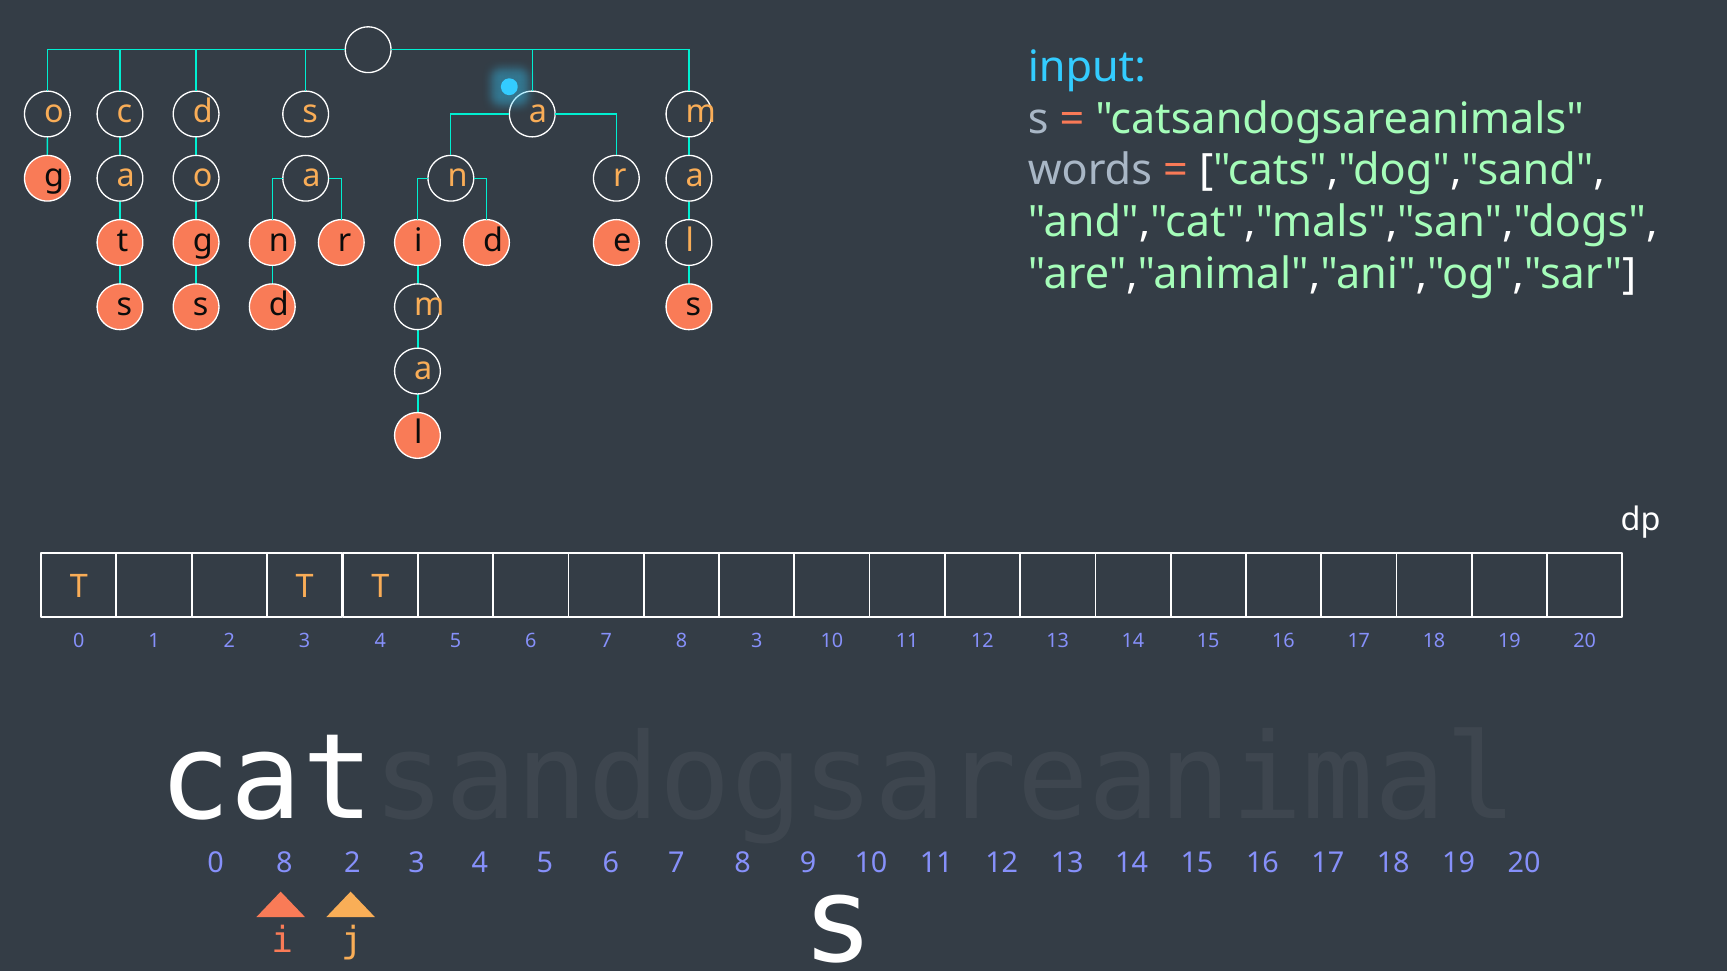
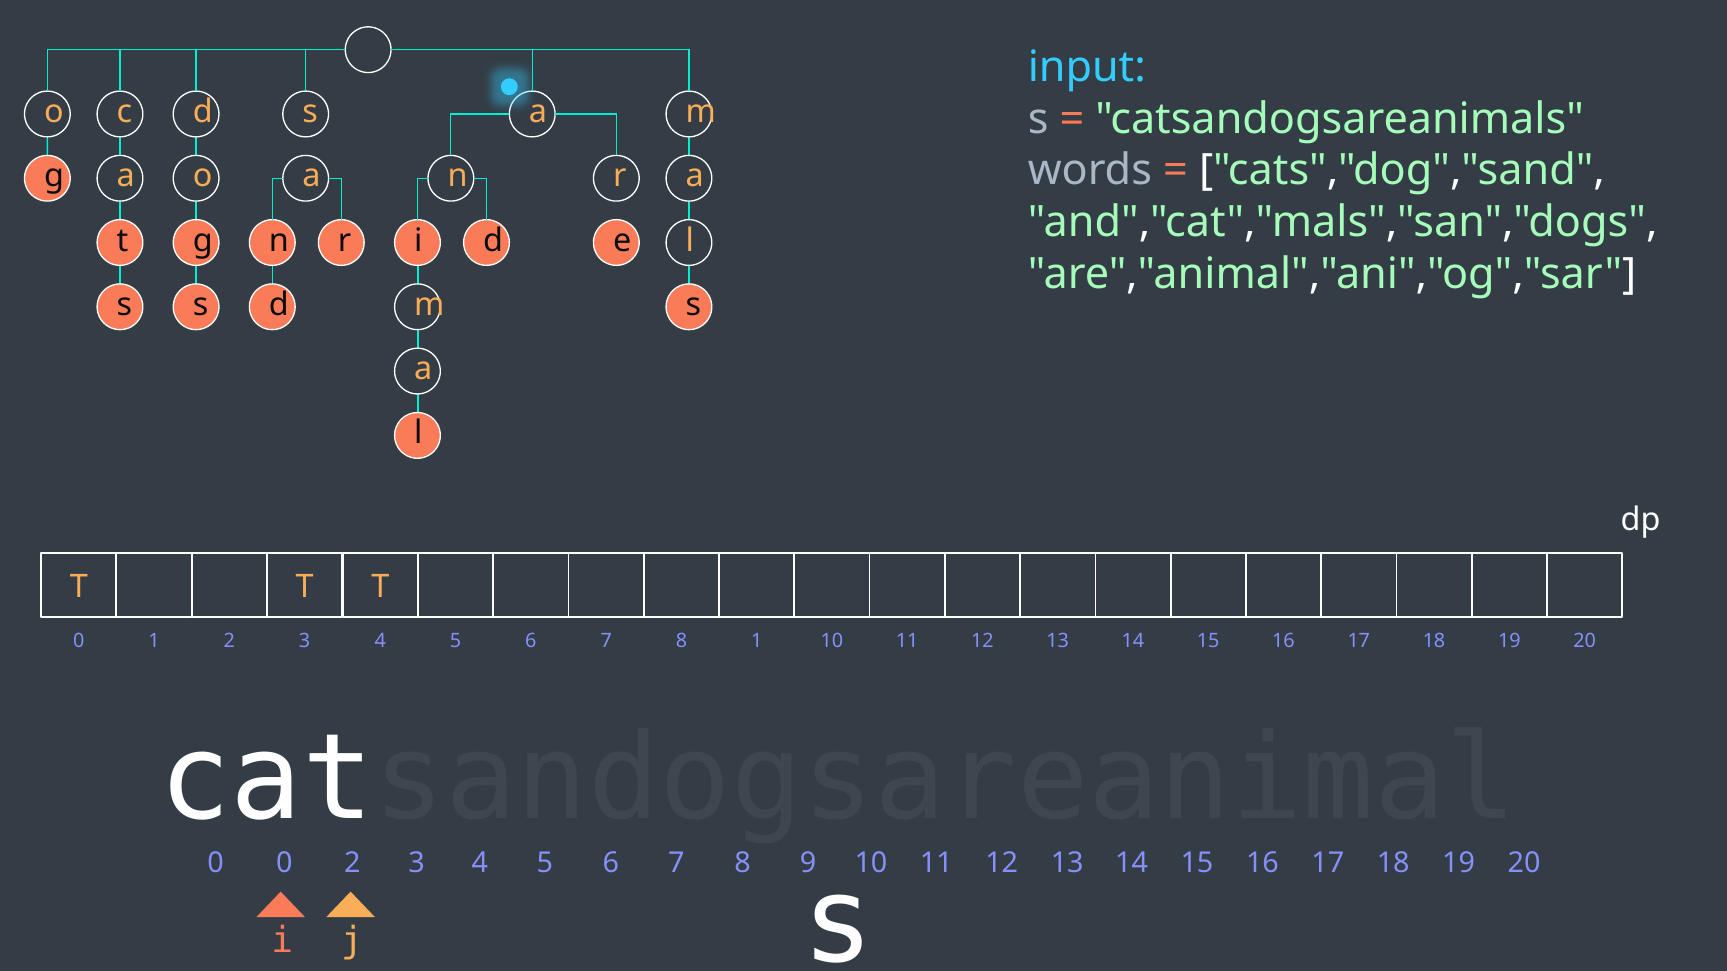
8 3: 3 -> 1
0 8: 8 -> 0
